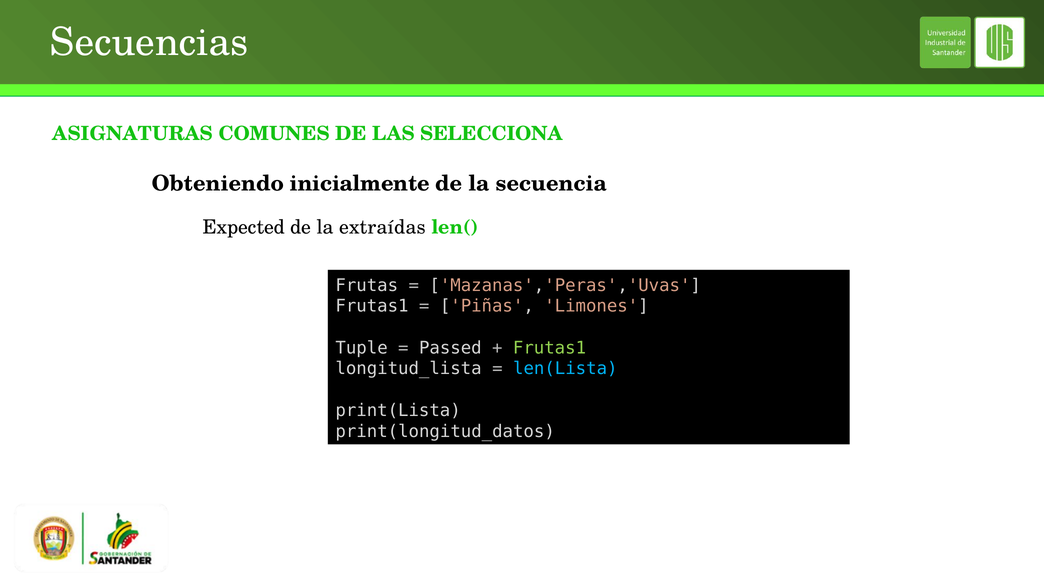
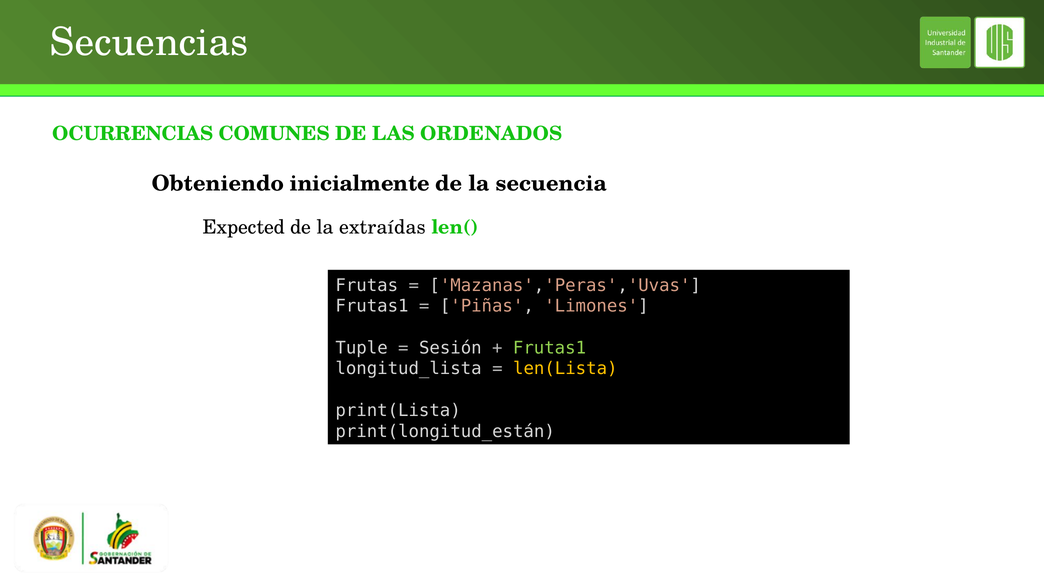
ASIGNATURAS: ASIGNATURAS -> OCURRENCIAS
SELECCIONA: SELECCIONA -> ORDENADOS
Passed: Passed -> Sesión
len(Lista colour: light blue -> yellow
print(longitud_datos: print(longitud_datos -> print(longitud_están
